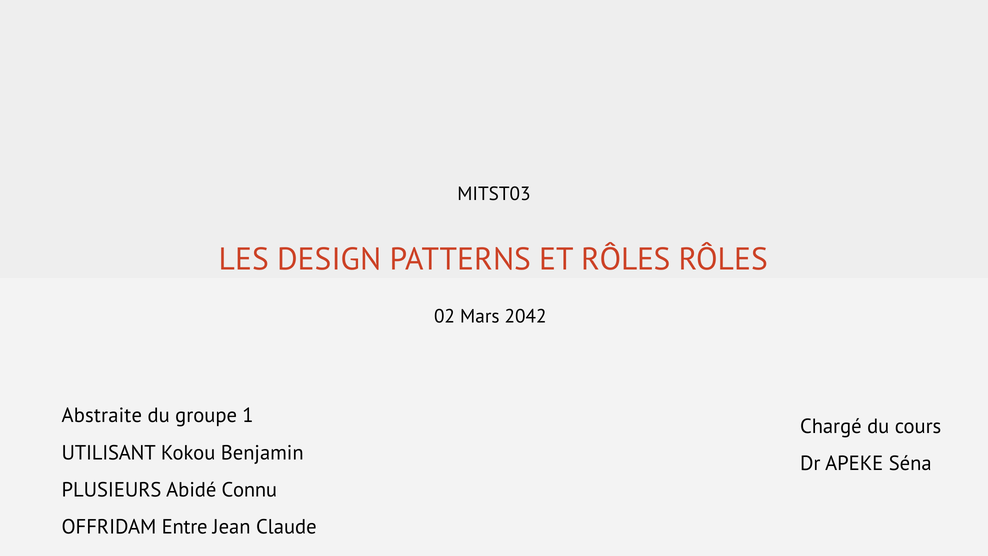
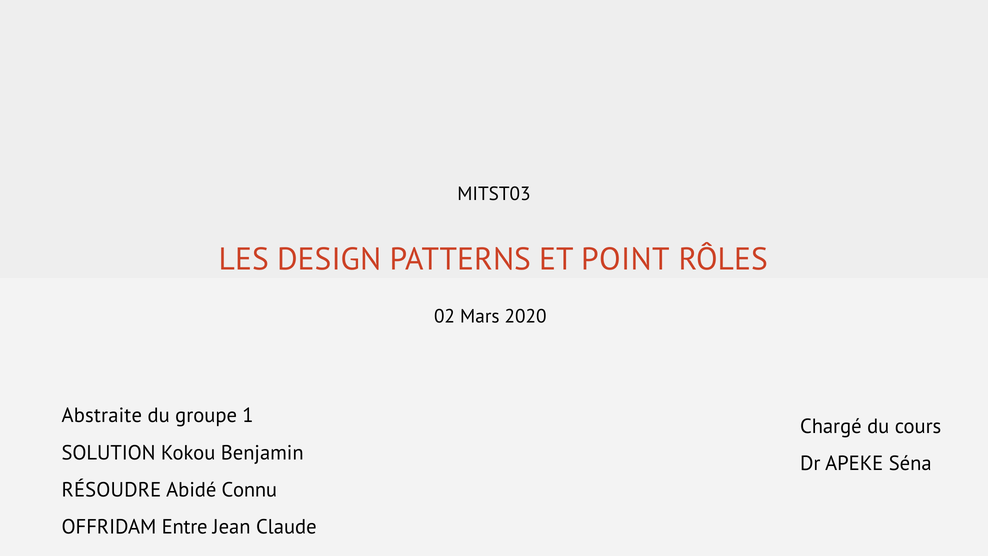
ET RÔLES: RÔLES -> POINT
2042: 2042 -> 2020
UTILISANT: UTILISANT -> SOLUTION
PLUSIEURS: PLUSIEURS -> RÉSOUDRE
